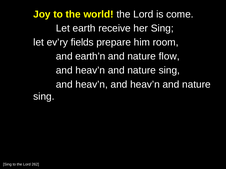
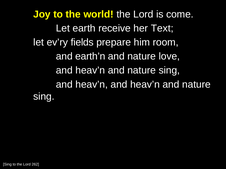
her Sing: Sing -> Text
flow: flow -> love
